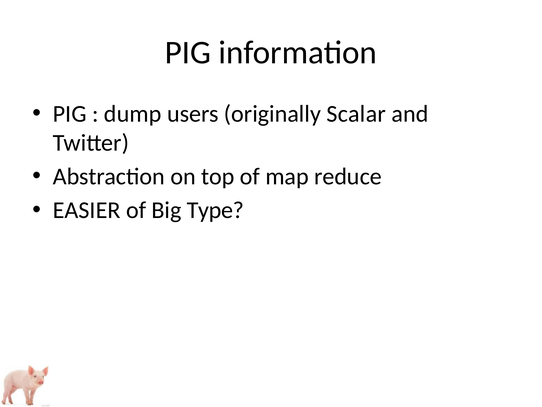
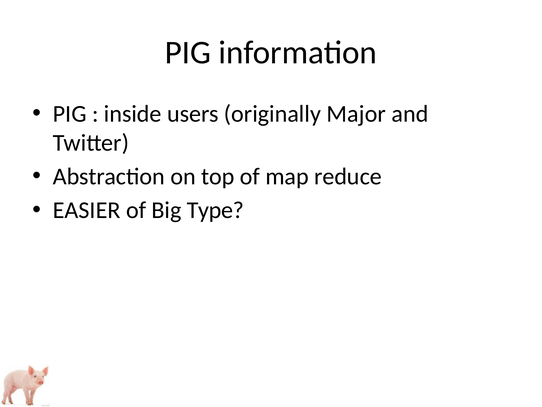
dump: dump -> inside
Scalar: Scalar -> Major
